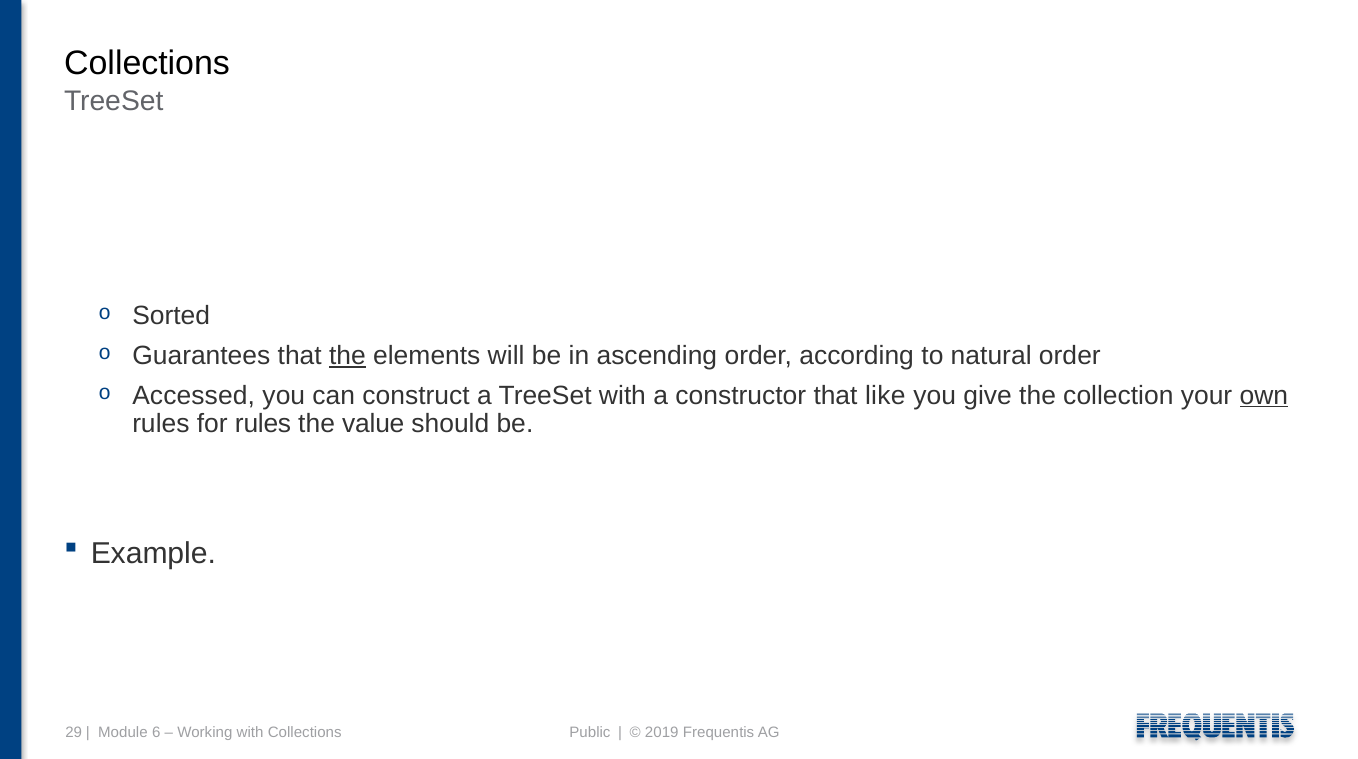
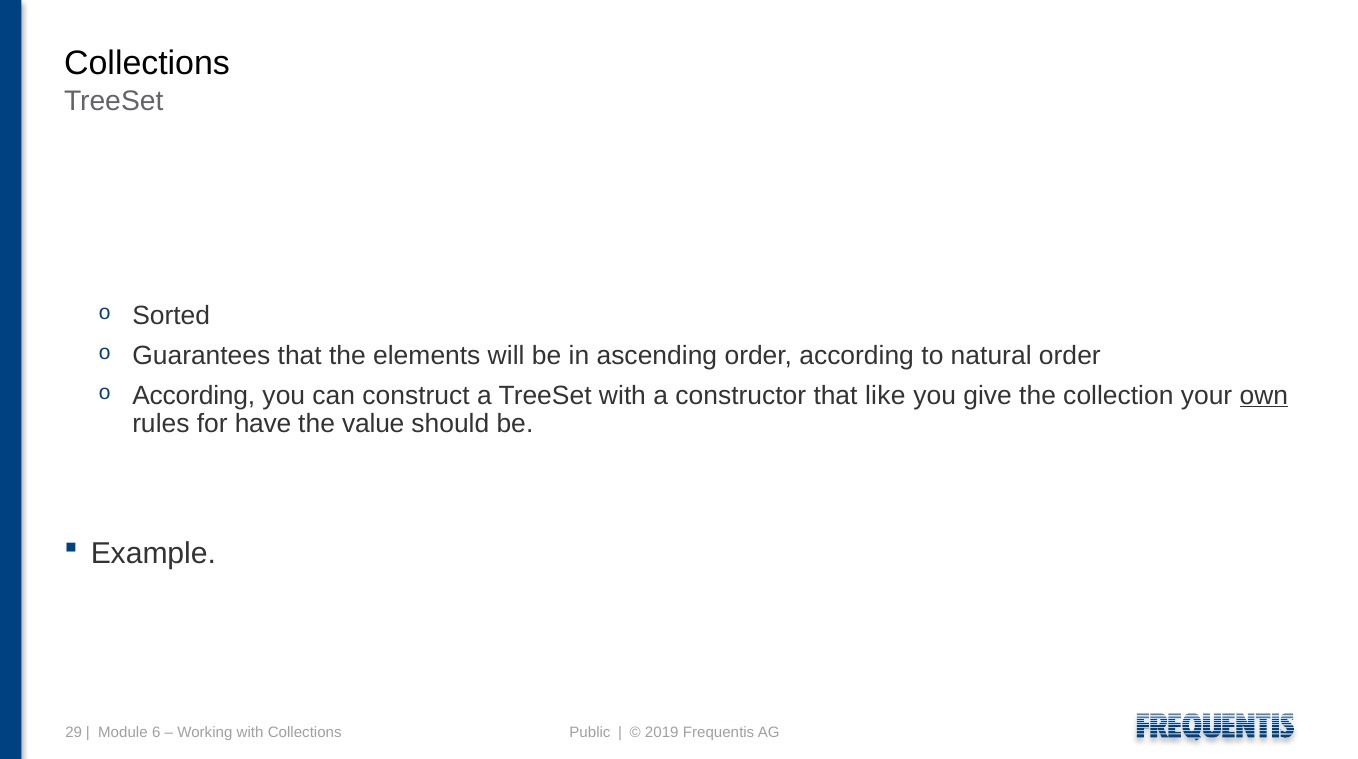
the at (347, 355) underline: present -> none
Accessed at (194, 395): Accessed -> According
for rules: rules -> have
